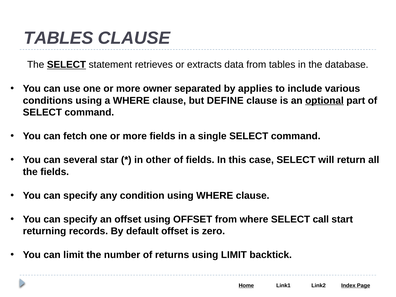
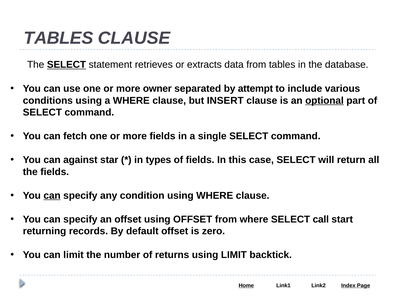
applies: applies -> attempt
DEFINE: DEFINE -> INSERT
several: several -> against
other: other -> types
can at (52, 196) underline: none -> present
